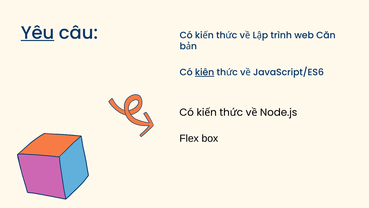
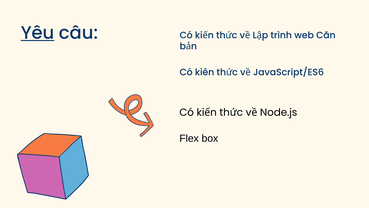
kiên underline: present -> none
